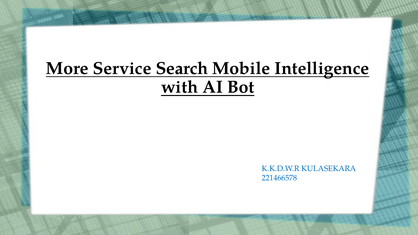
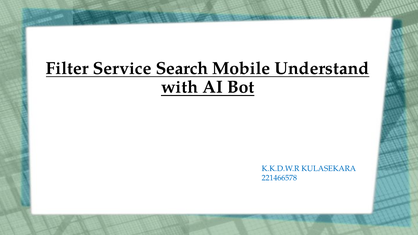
More: More -> Filter
Intelligence: Intelligence -> Understand
